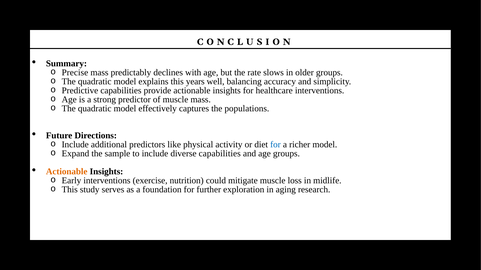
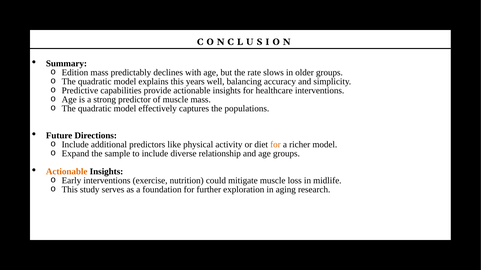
Precise: Precise -> Edition
for at (275, 145) colour: blue -> orange
diverse capabilities: capabilities -> relationship
